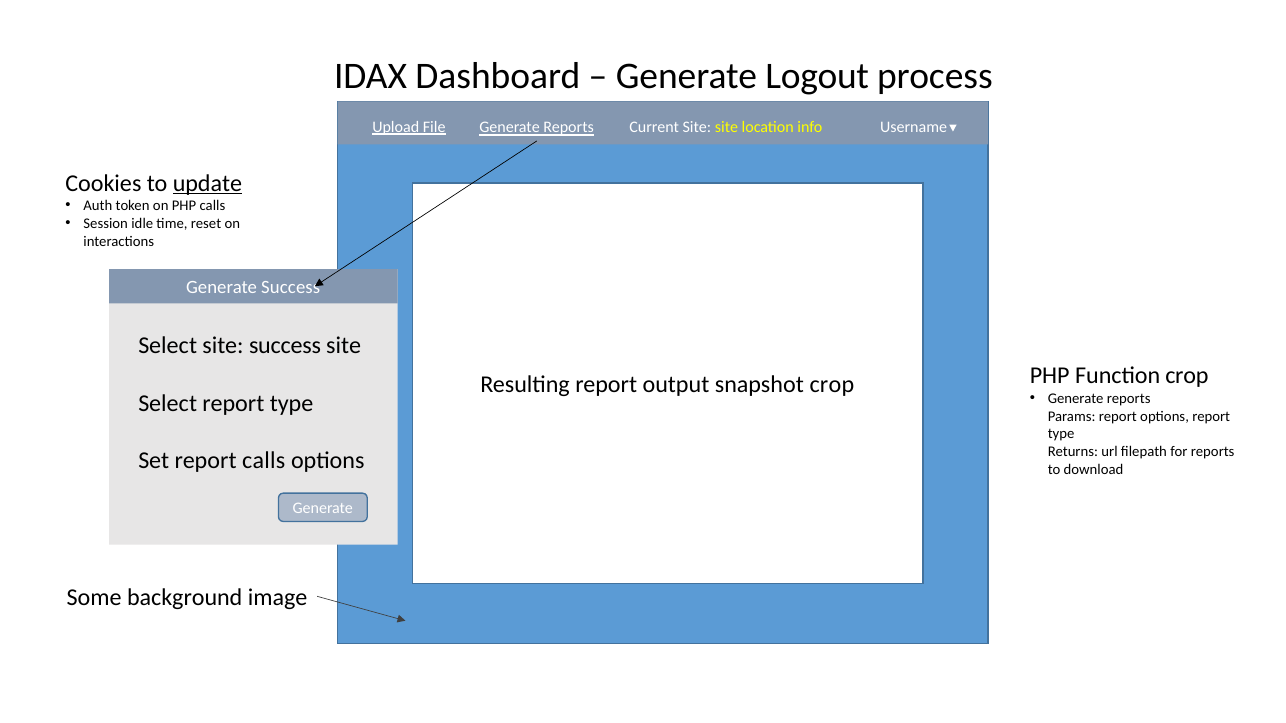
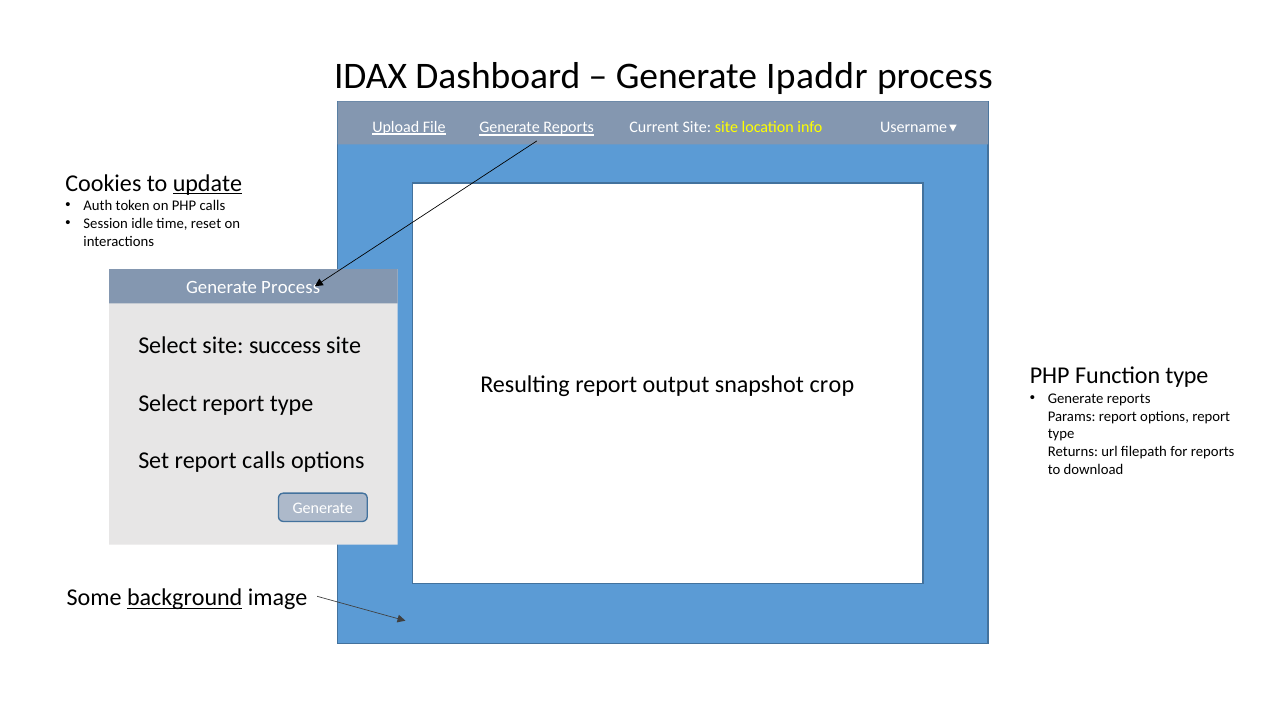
Logout: Logout -> Ipaddr
Generate Success: Success -> Process
Function crop: crop -> type
background underline: none -> present
